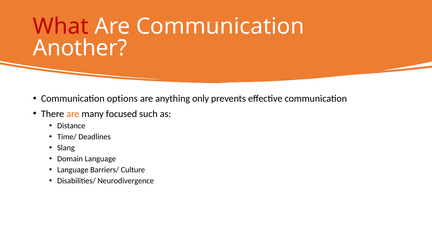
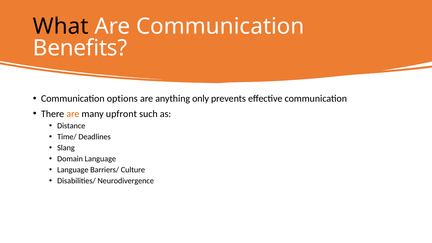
What colour: red -> black
Another: Another -> Benefits
focused: focused -> upfront
